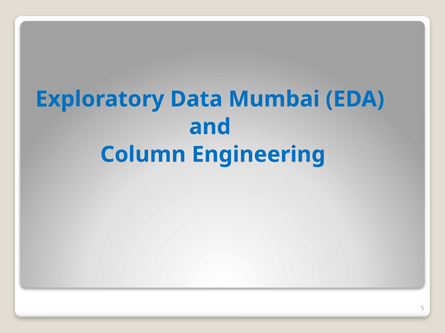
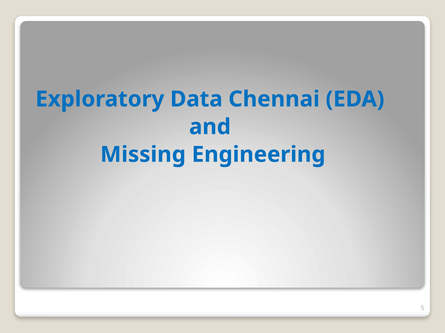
Mumbai: Mumbai -> Chennai
Column: Column -> Missing
